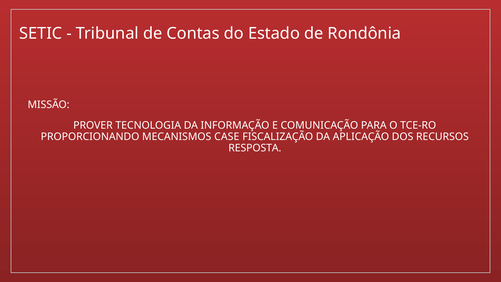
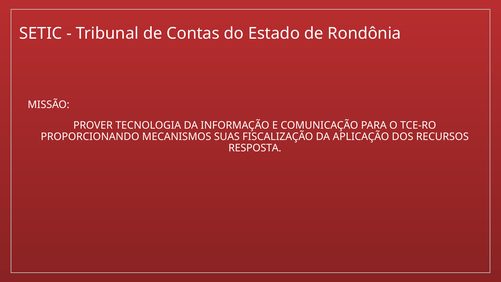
CASE: CASE -> SUAS
